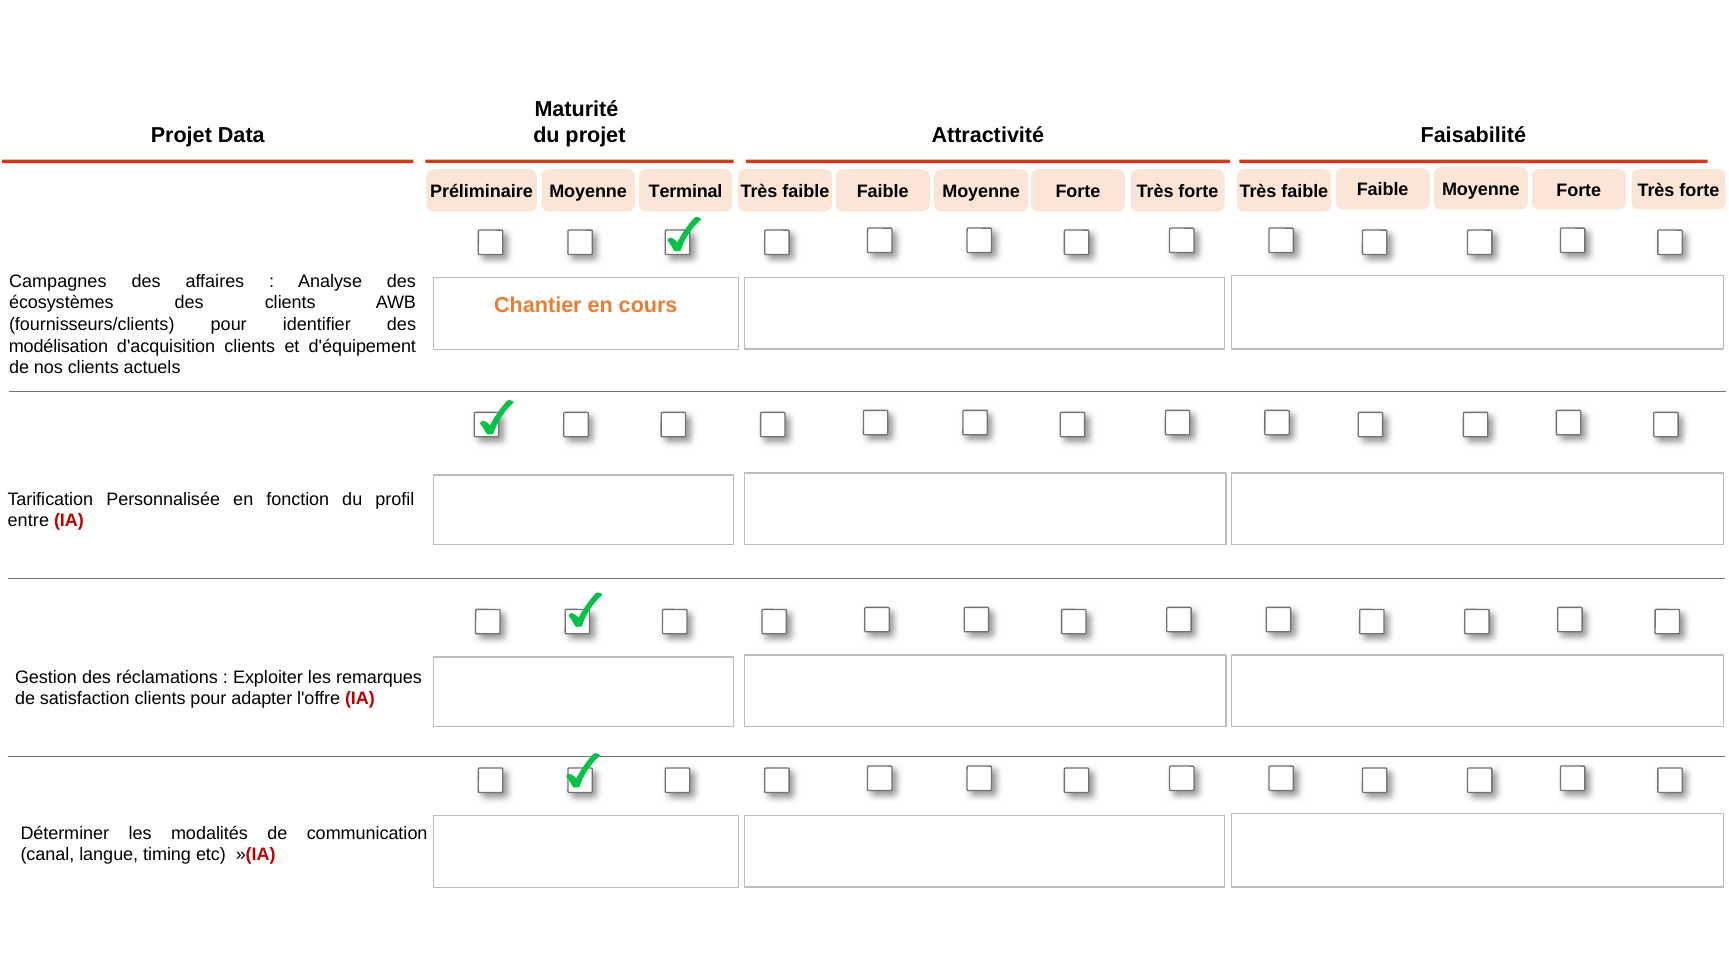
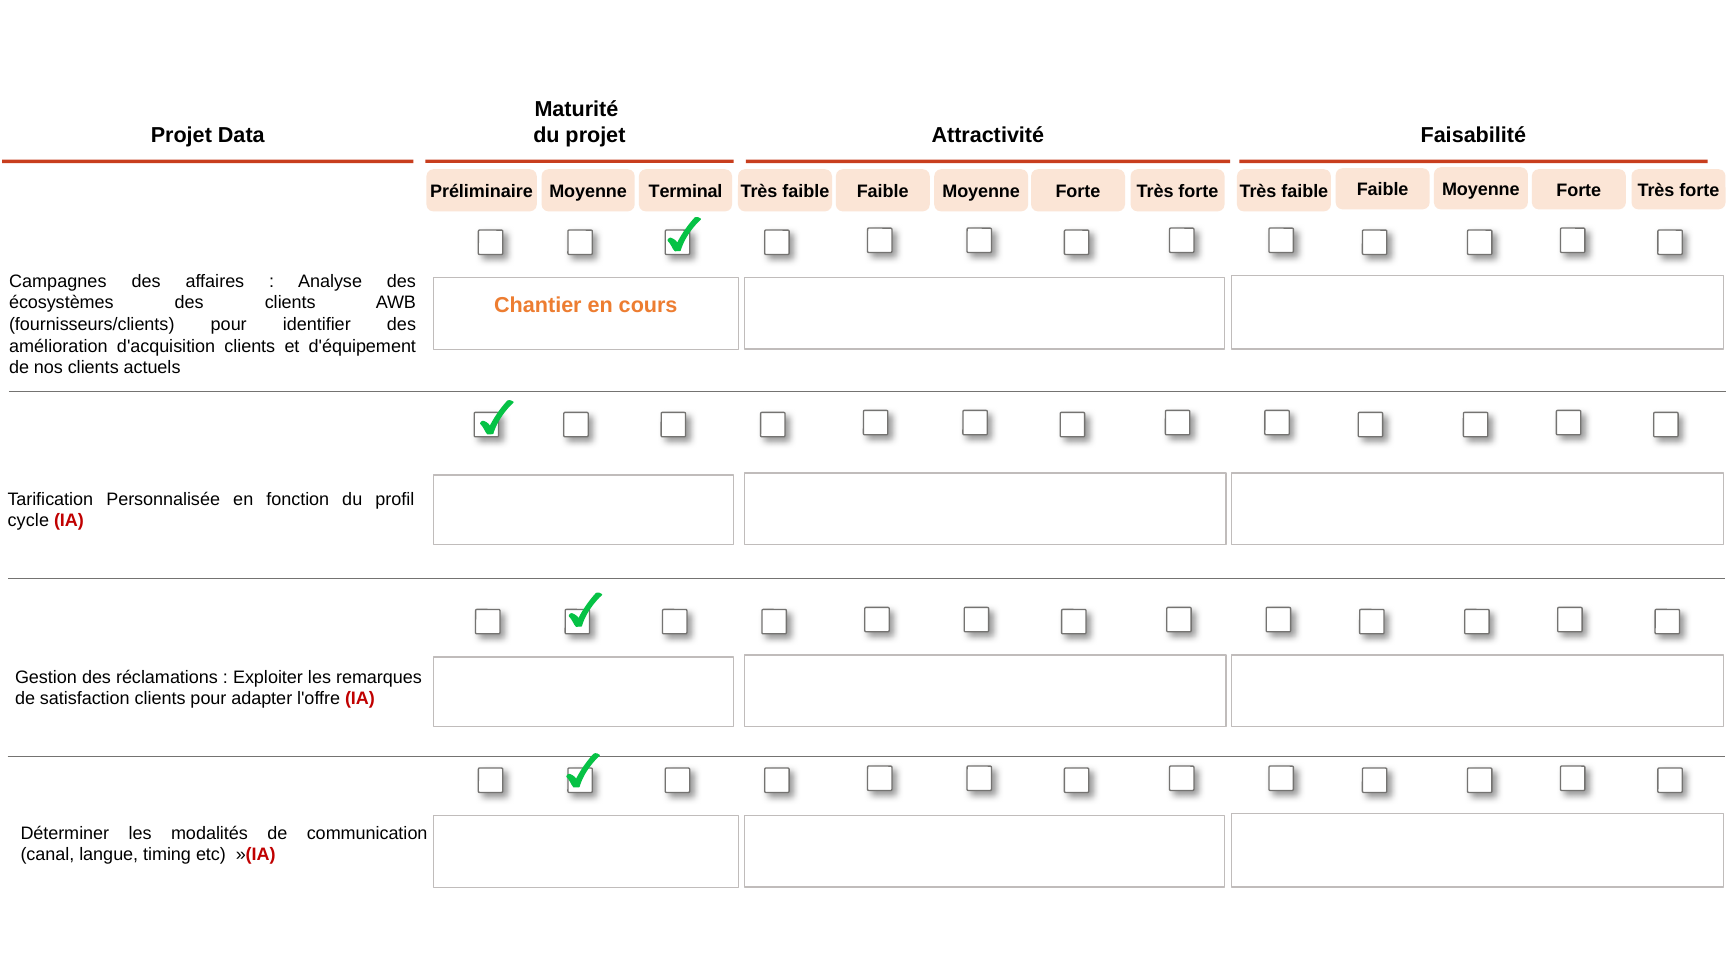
modélisation: modélisation -> amélioration
entre: entre -> cycle
